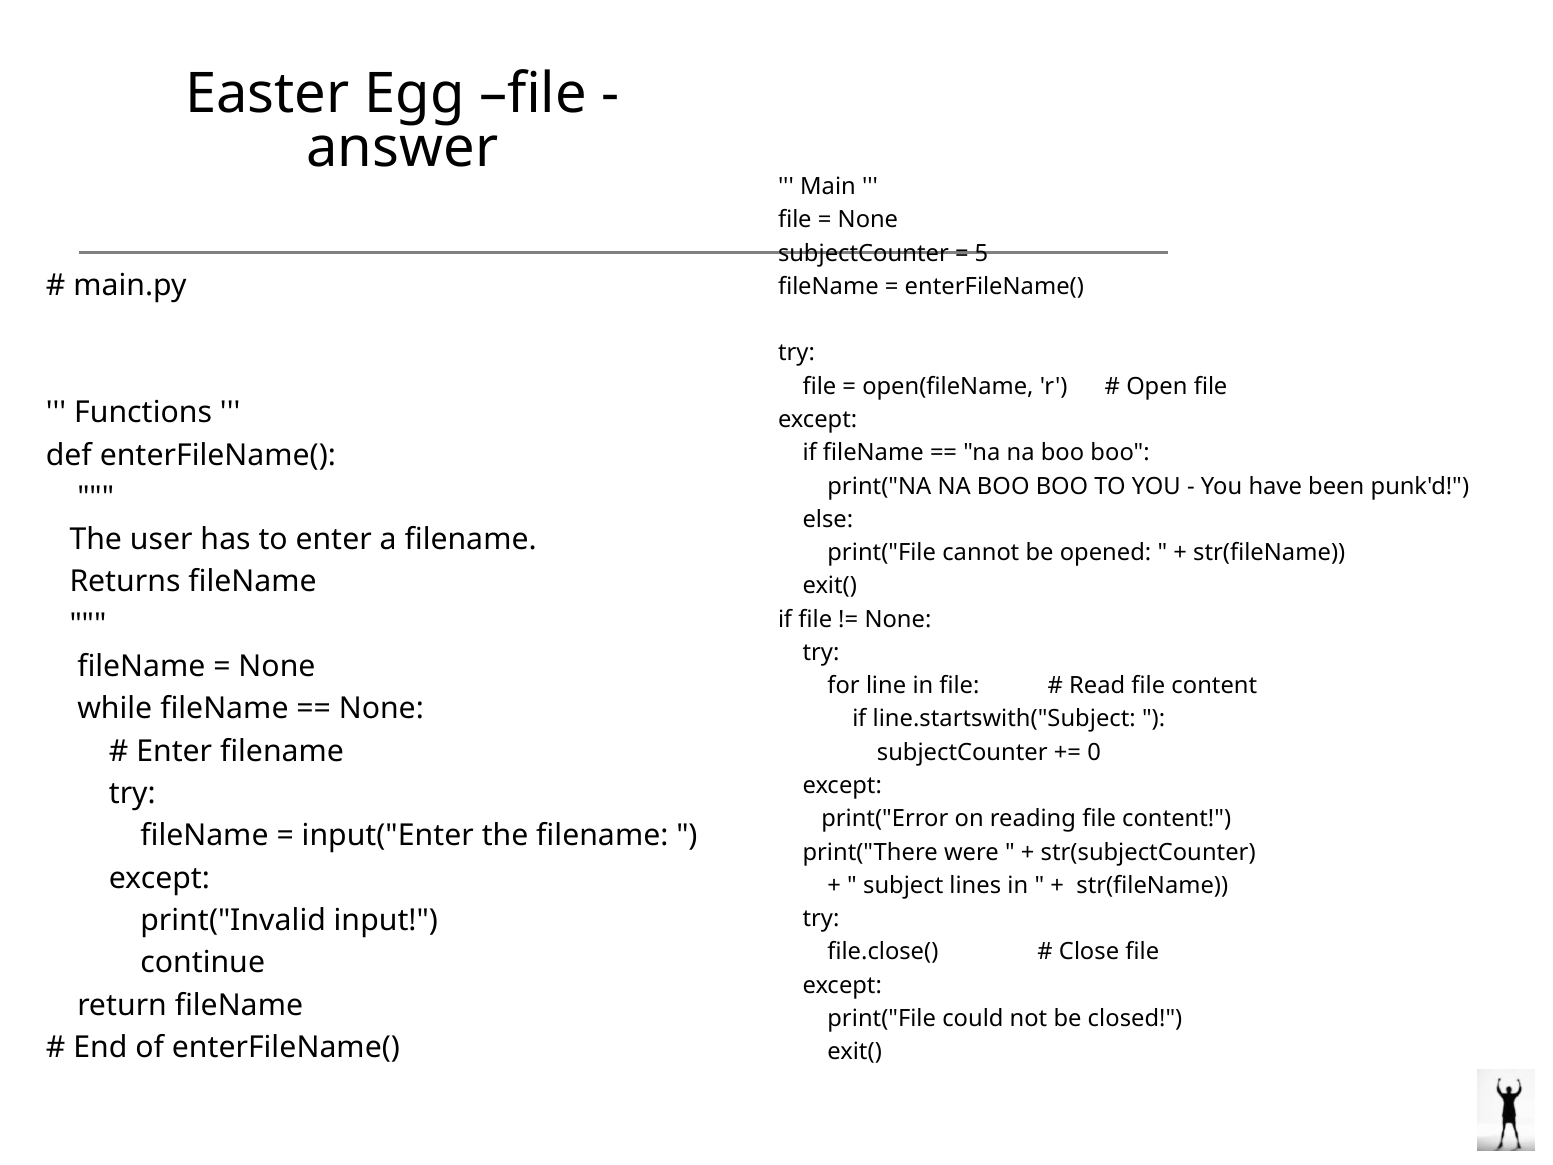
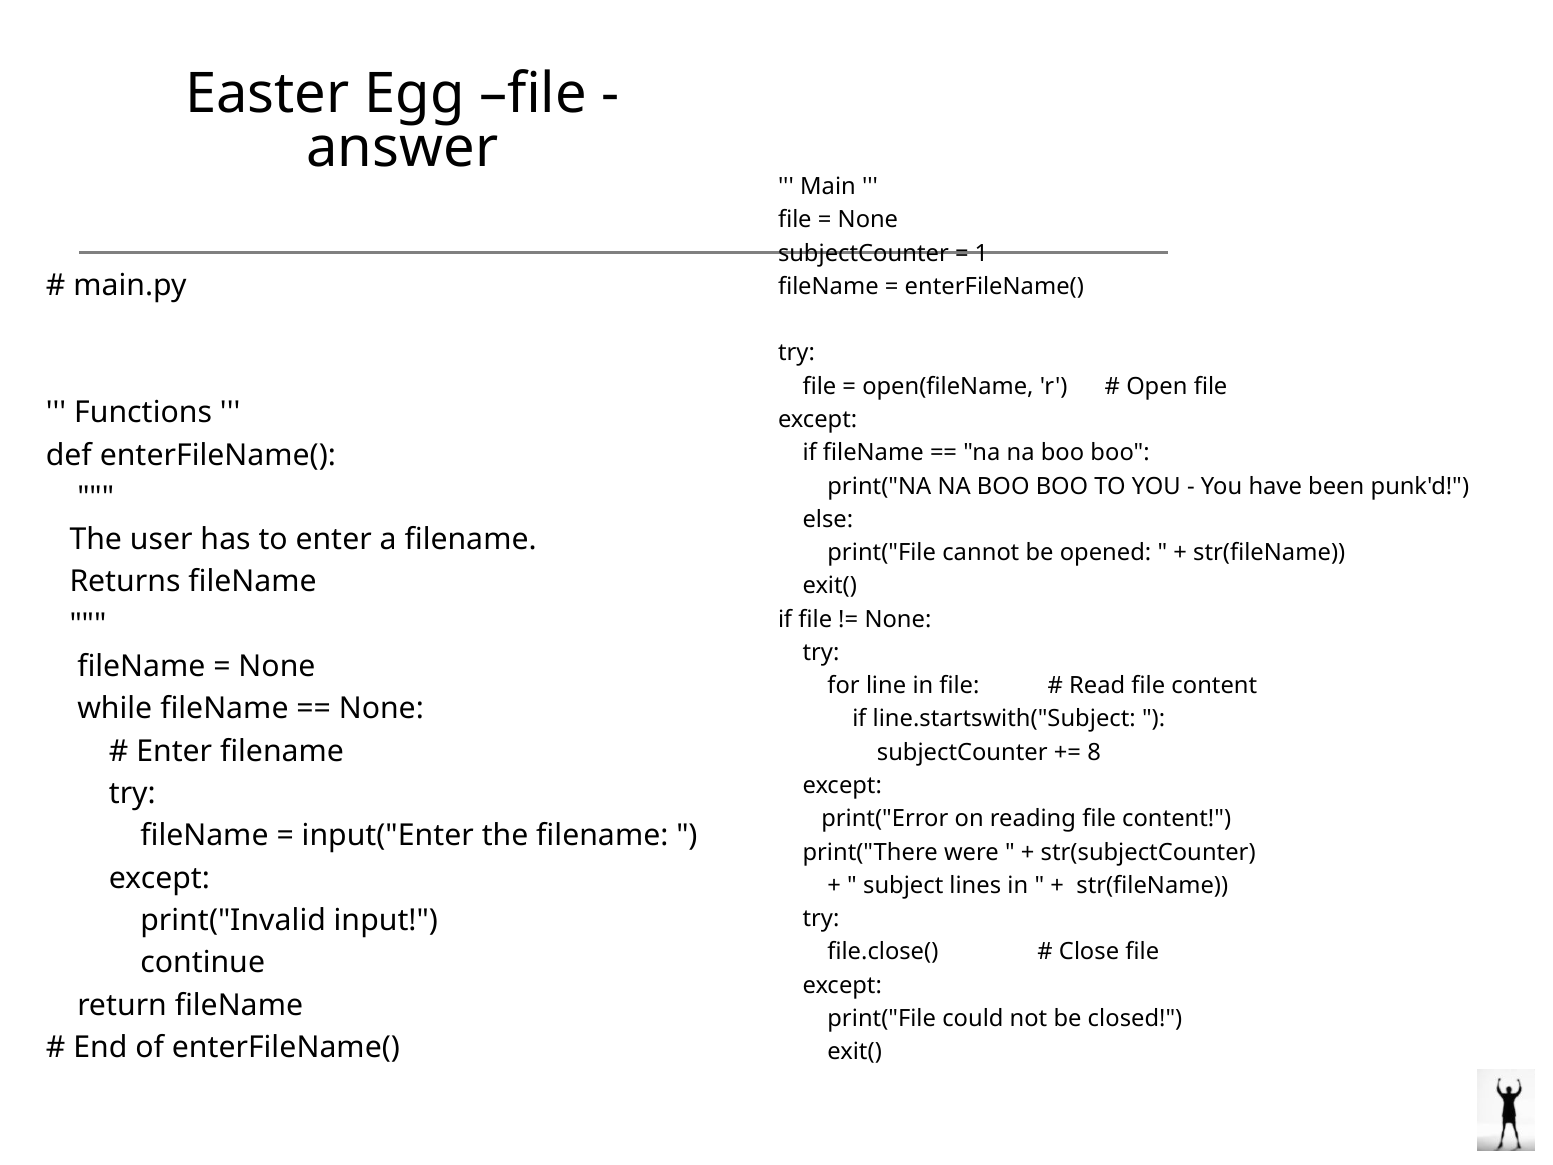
5: 5 -> 1
0: 0 -> 8
